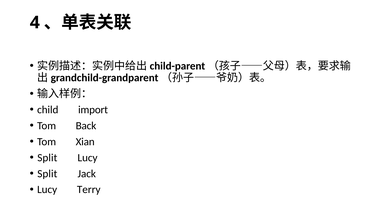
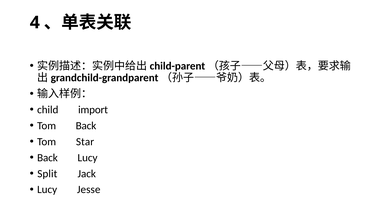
Xian: Xian -> Star
Split at (47, 158): Split -> Back
Terry: Terry -> Jesse
